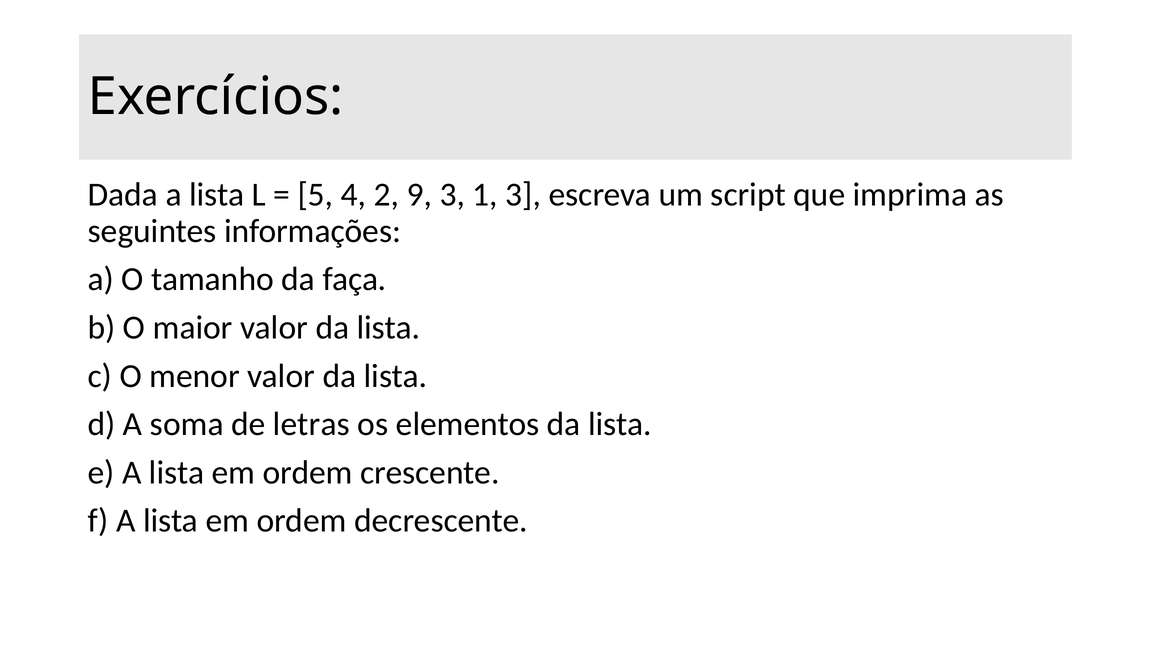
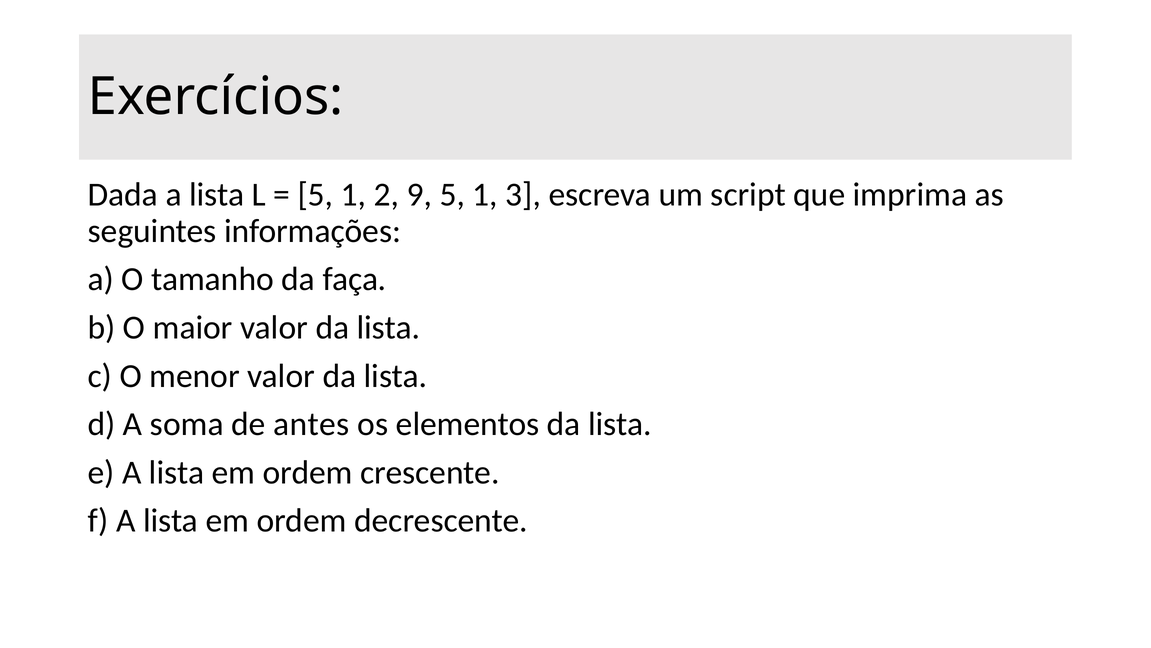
4 at (353, 195): 4 -> 1
9 3: 3 -> 5
letras: letras -> antes
